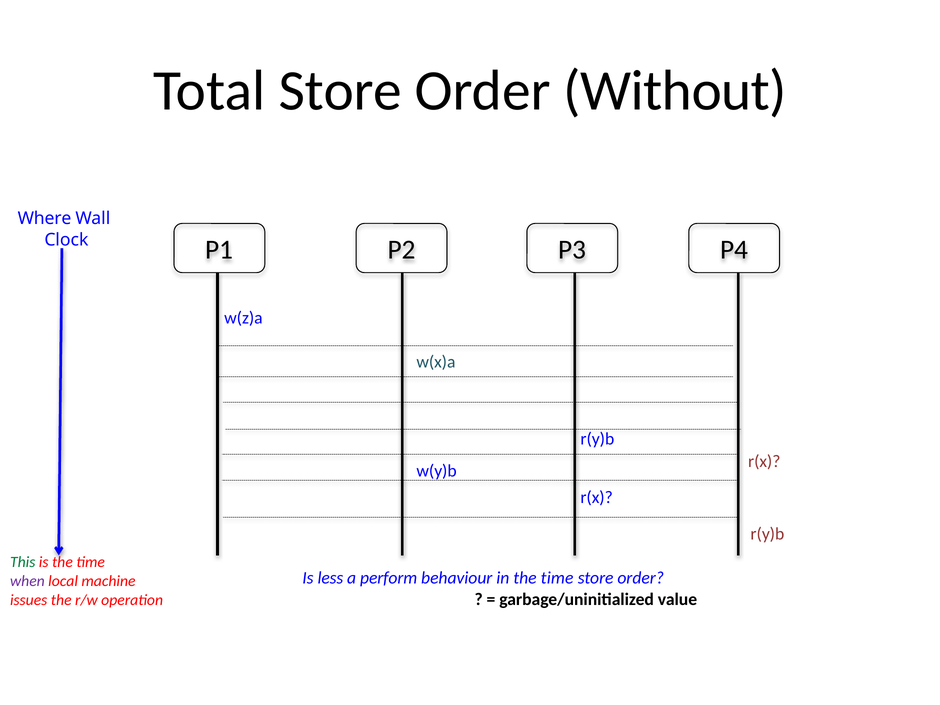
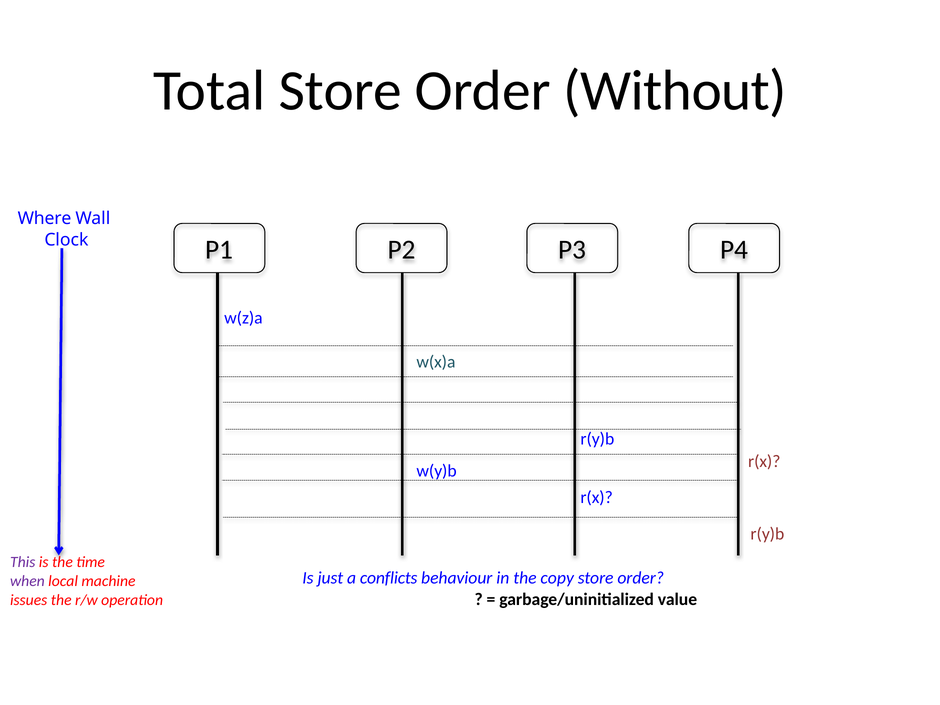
This colour: green -> purple
less: less -> just
perform: perform -> conflicts
in the time: time -> copy
